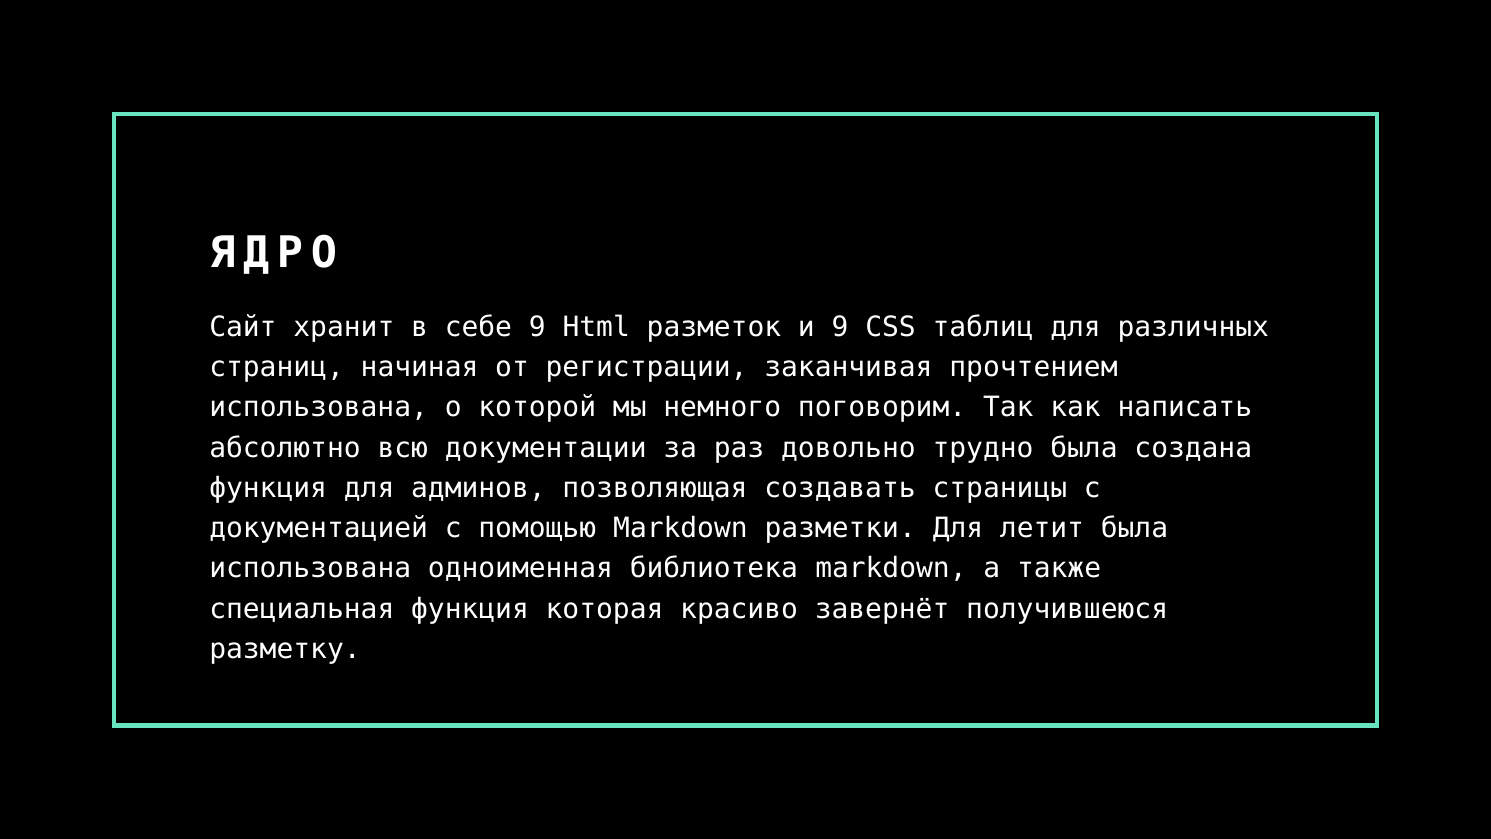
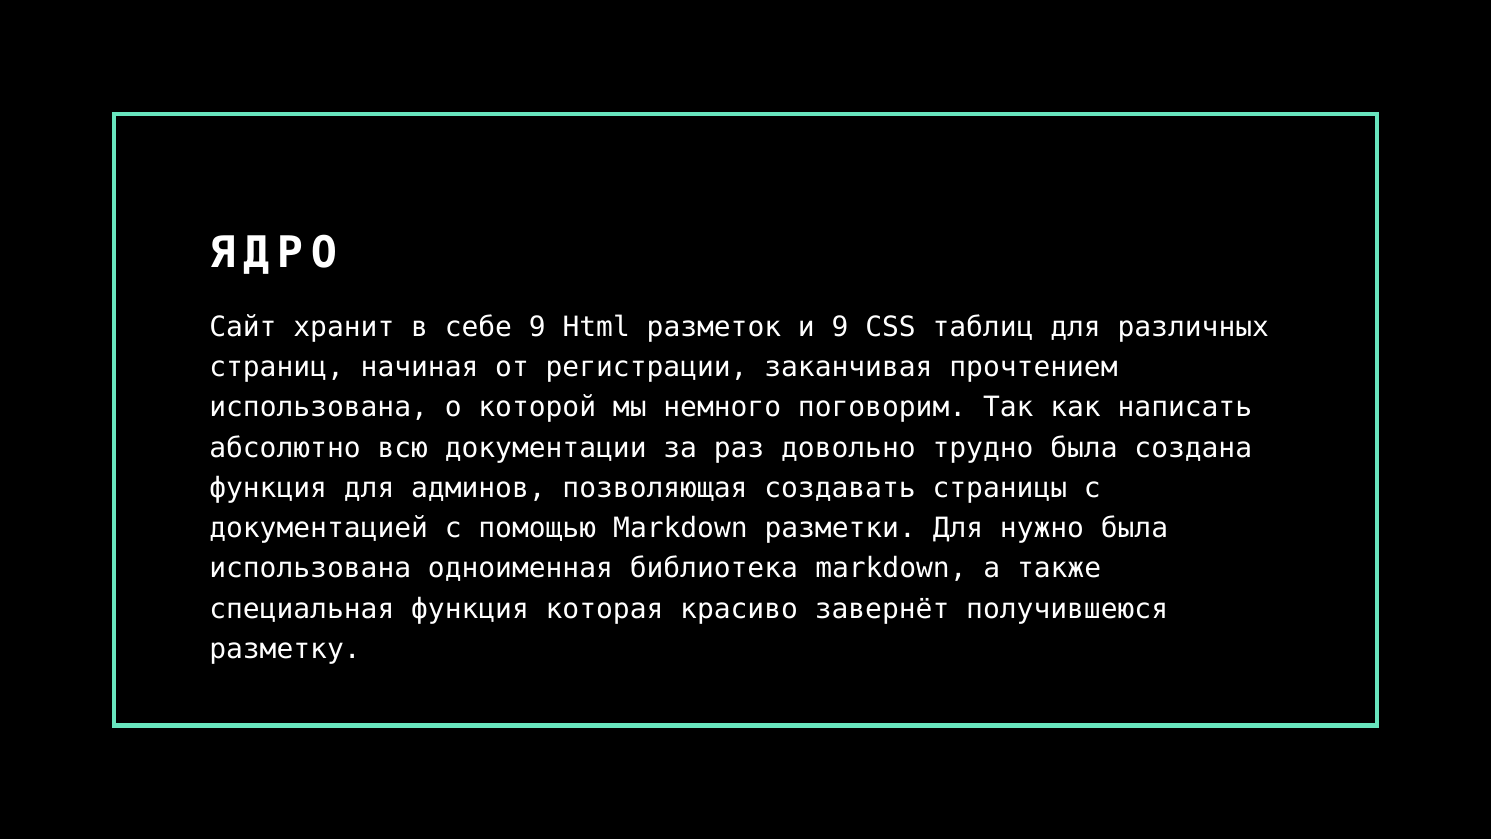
летит: летит -> нужно
